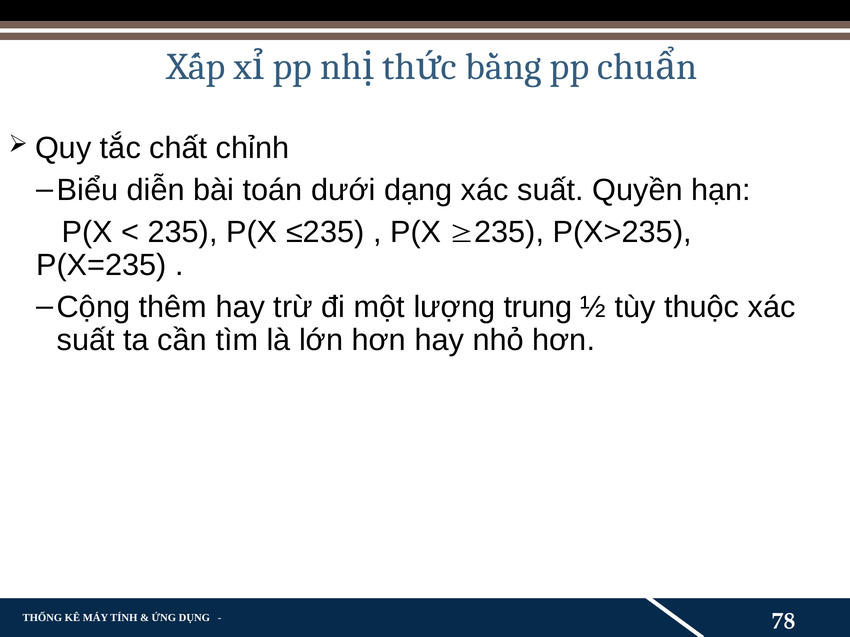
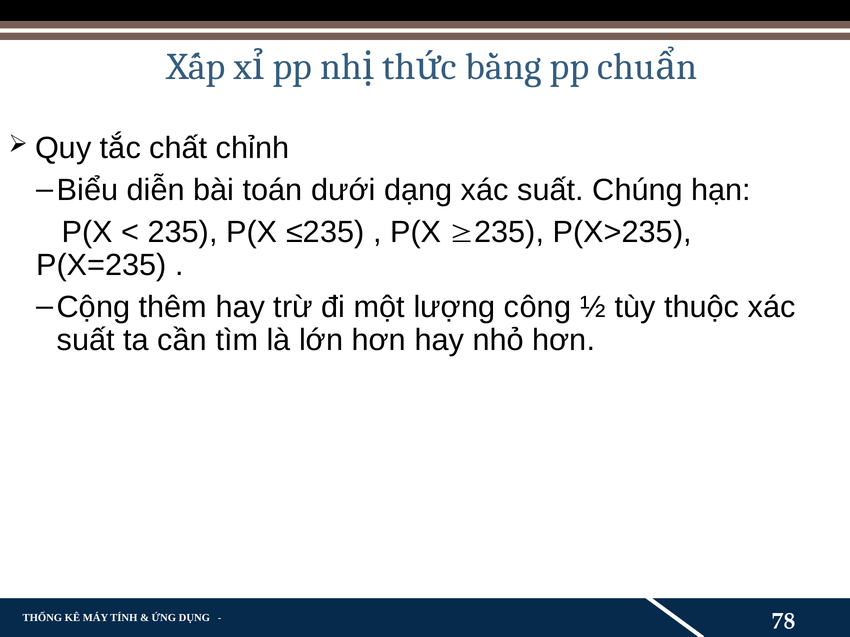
Quyền: Quyền -> Chúng
trung: trung -> công
